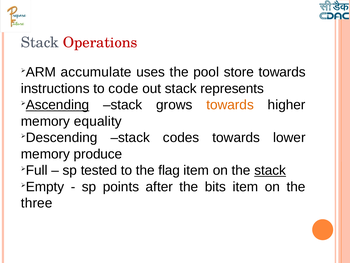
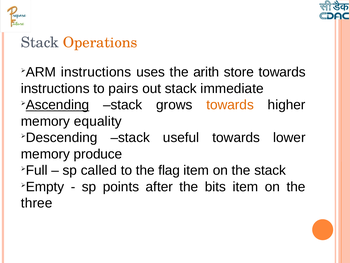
Operations colour: red -> orange
ARM accumulate: accumulate -> instructions
pool: pool -> arith
code: code -> pairs
represents: represents -> immediate
codes: codes -> useful
tested: tested -> called
stack at (270, 170) underline: present -> none
